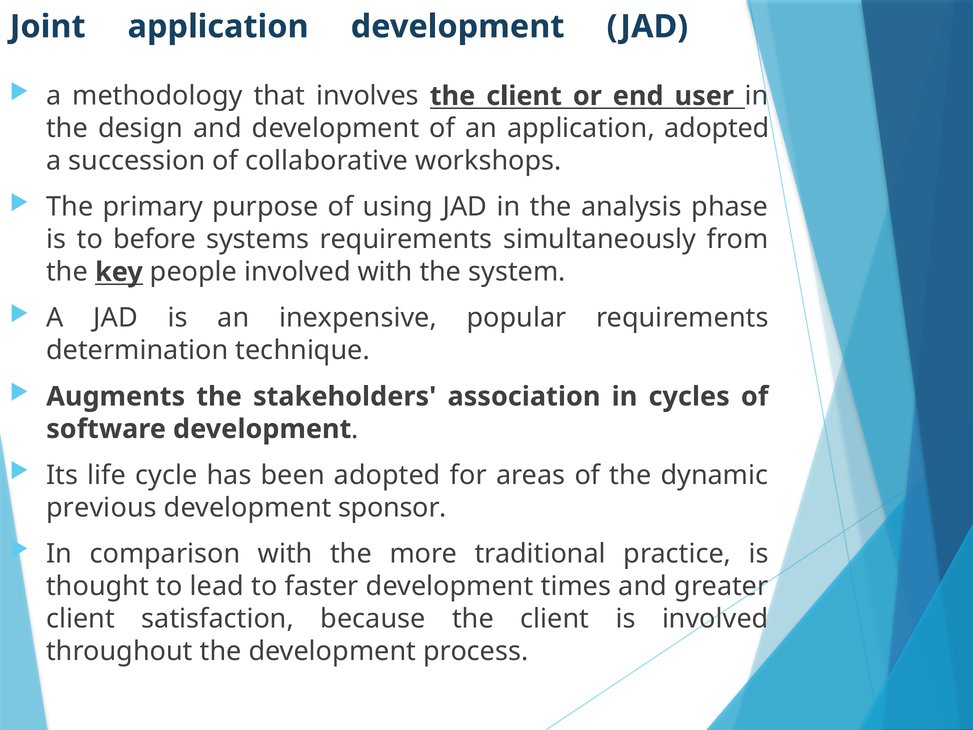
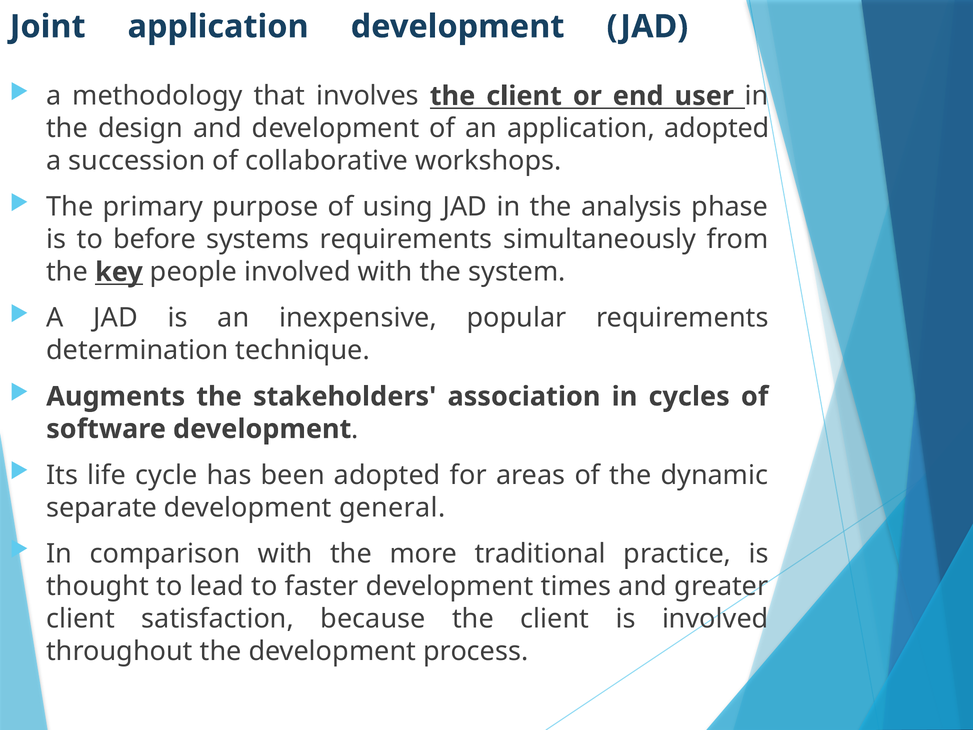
previous: previous -> separate
sponsor: sponsor -> general
